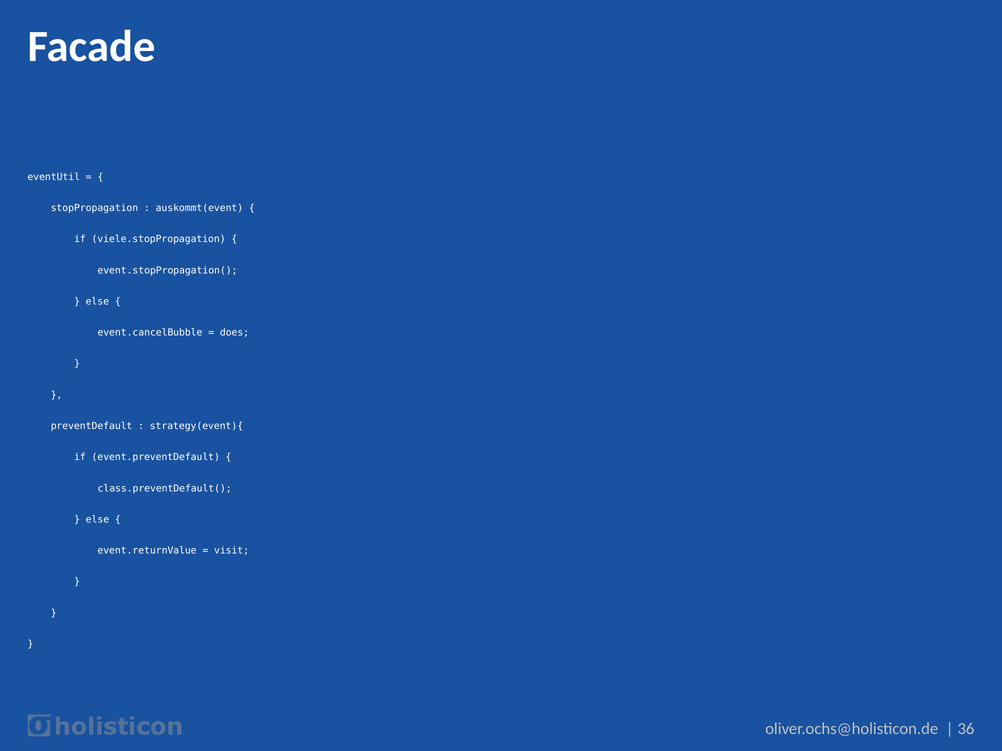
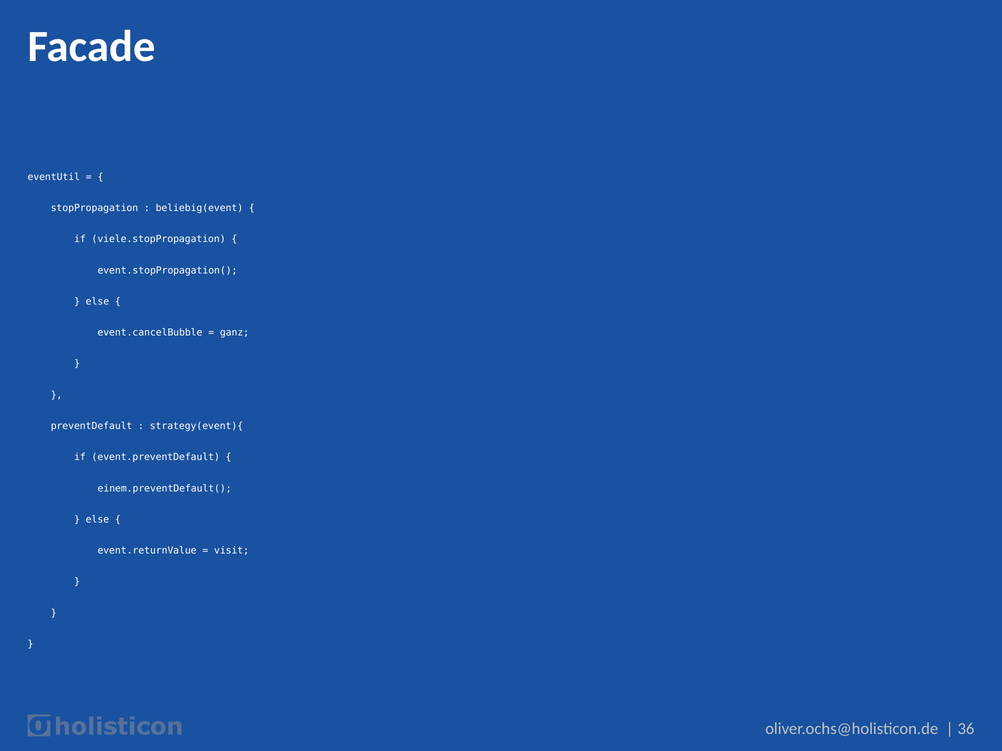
auskommt(event: auskommt(event -> beliebig(event
does: does -> ganz
class.preventDefault(: class.preventDefault( -> einem.preventDefault(
